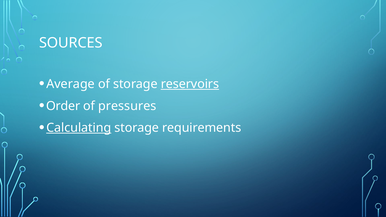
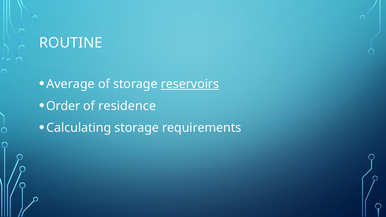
SOURCES: SOURCES -> ROUTINE
pressures: pressures -> residence
Calculating underline: present -> none
